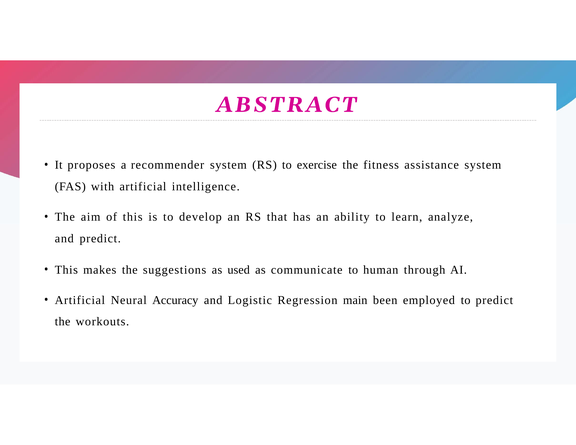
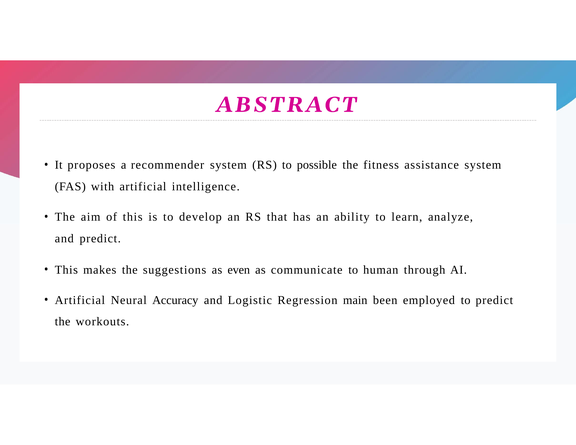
exercise: exercise -> possible
used: used -> even
